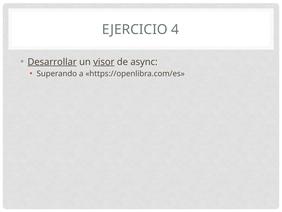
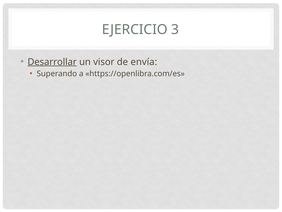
4: 4 -> 3
visor underline: present -> none
async: async -> envía
